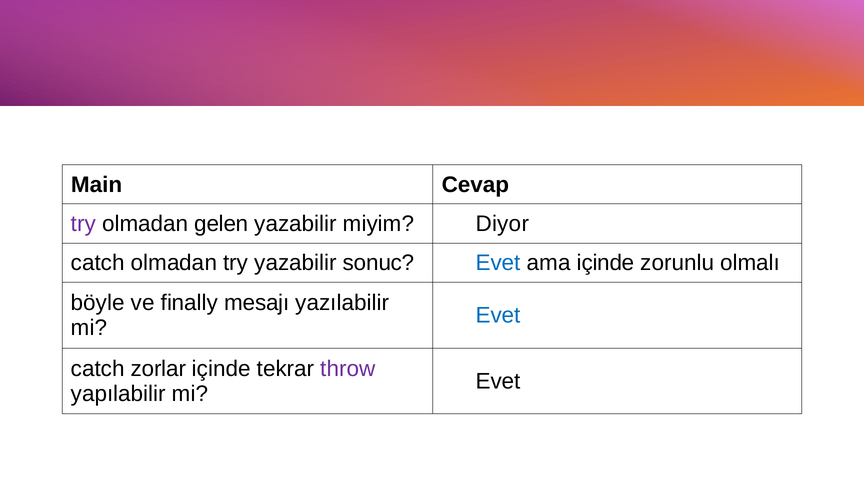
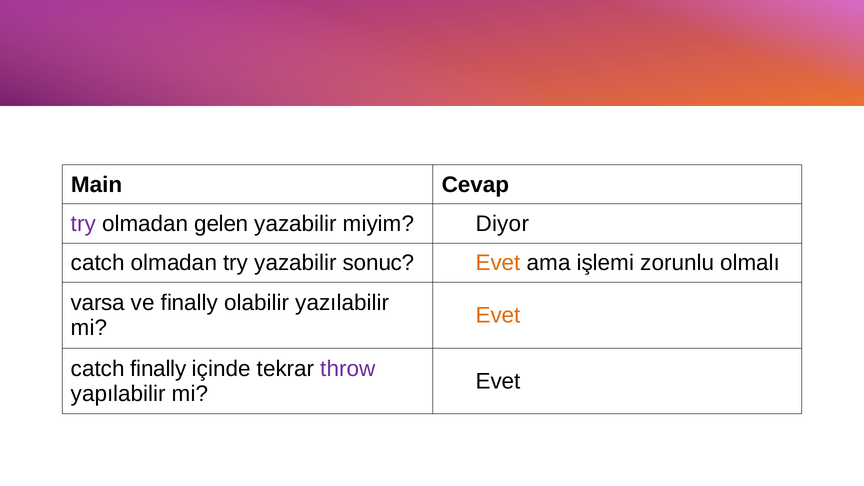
Evet at (498, 263) colour: blue -> orange
ama içinde: içinde -> işlemi
böyle: böyle -> varsa
mesajı: mesajı -> olabilir
Evet at (498, 315) colour: blue -> orange
catch zorlar: zorlar -> finally
